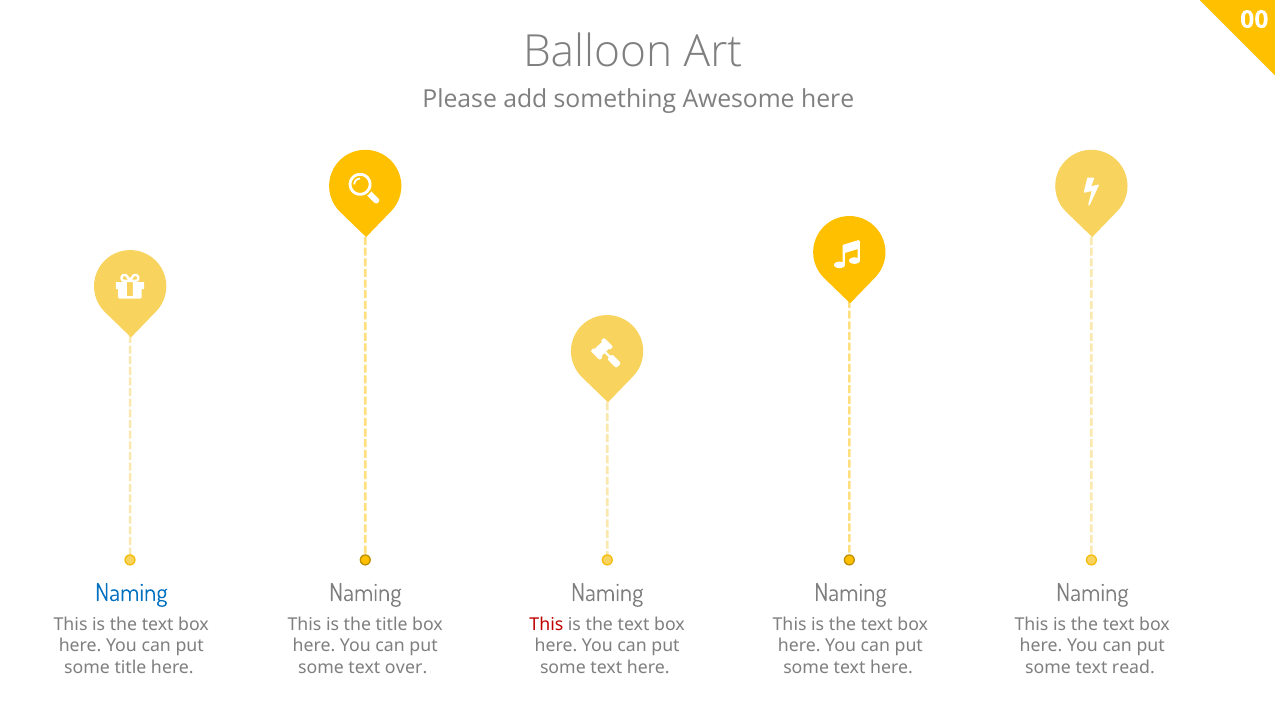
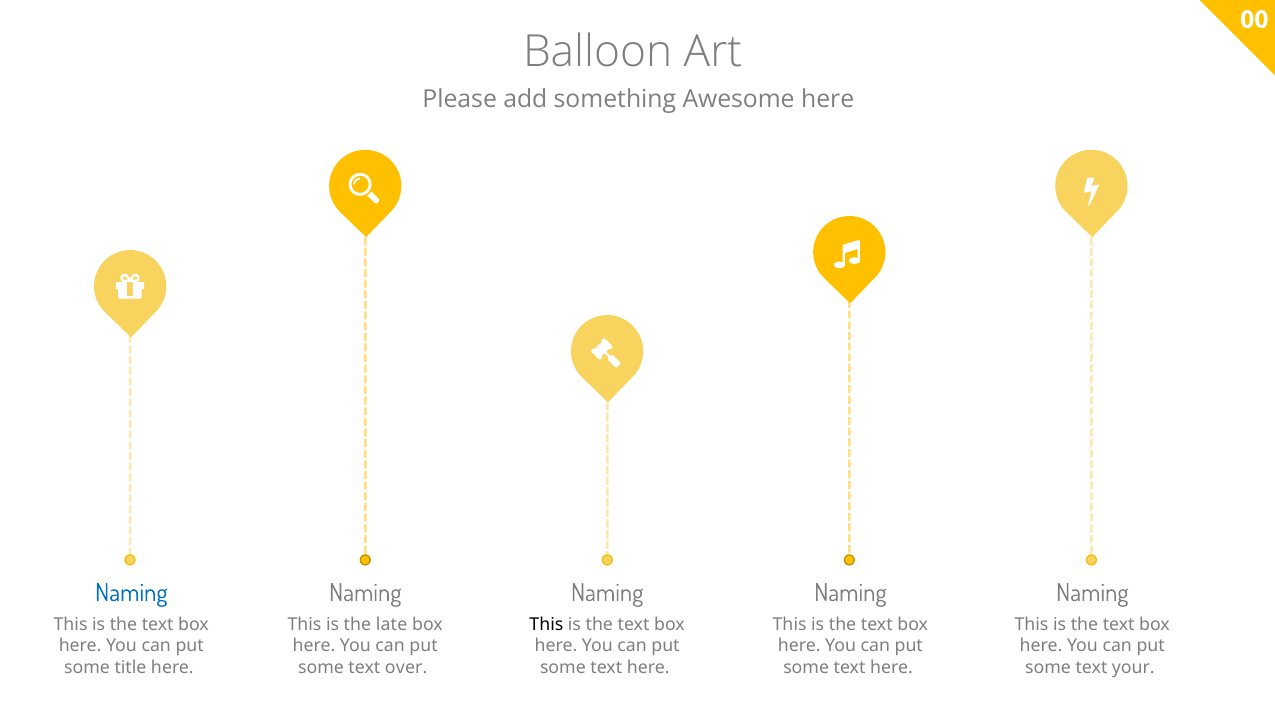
the title: title -> late
This at (546, 625) colour: red -> black
read: read -> your
